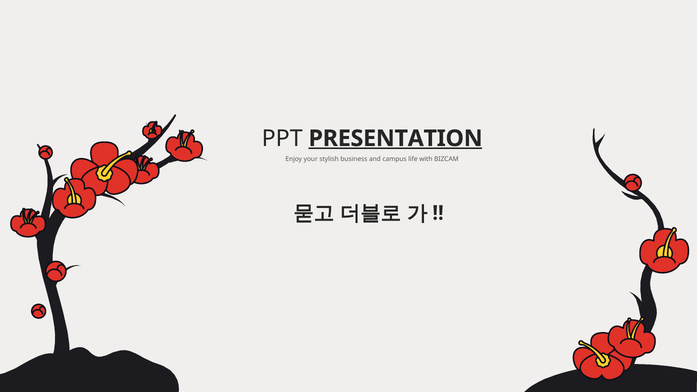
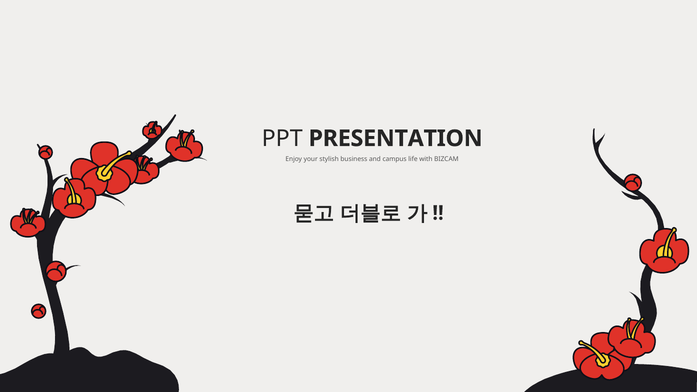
PRESENTATION underline: present -> none
